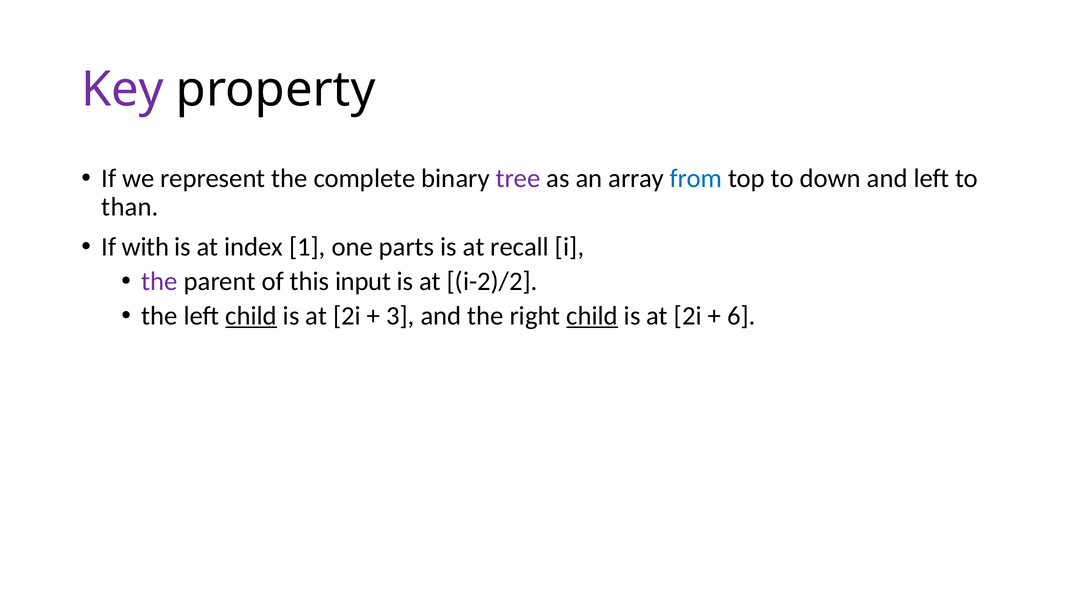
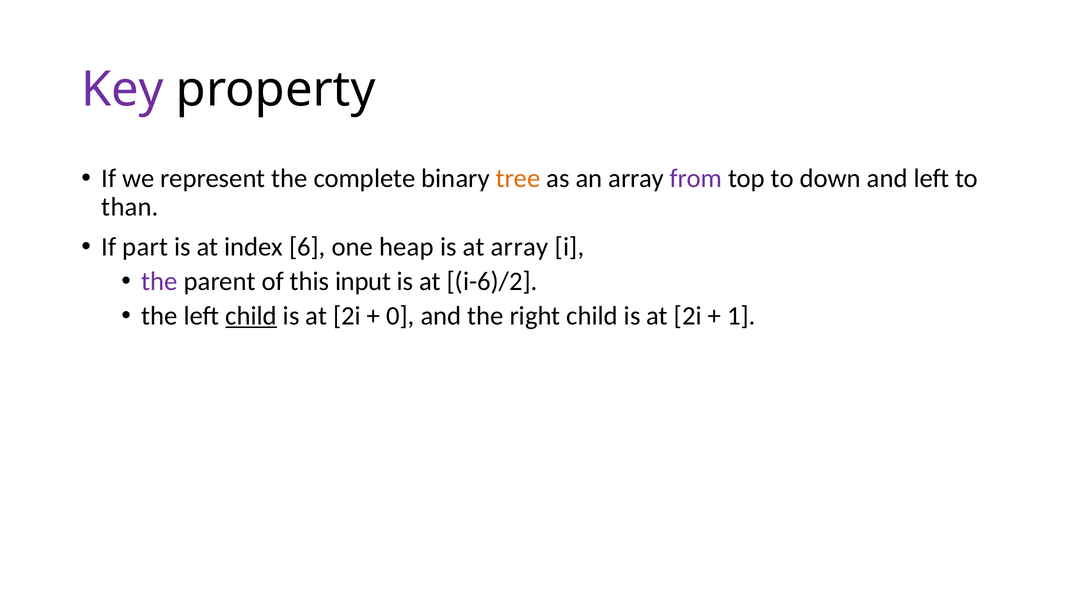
tree colour: purple -> orange
from colour: blue -> purple
with: with -> part
1: 1 -> 6
parts: parts -> heap
at recall: recall -> array
i-2)/2: i-2)/2 -> i-6)/2
3: 3 -> 0
child at (592, 316) underline: present -> none
6: 6 -> 1
